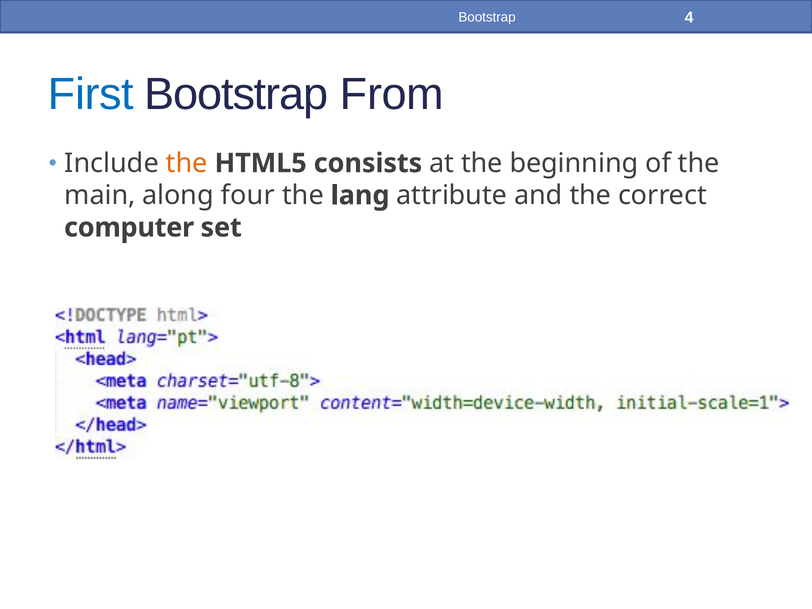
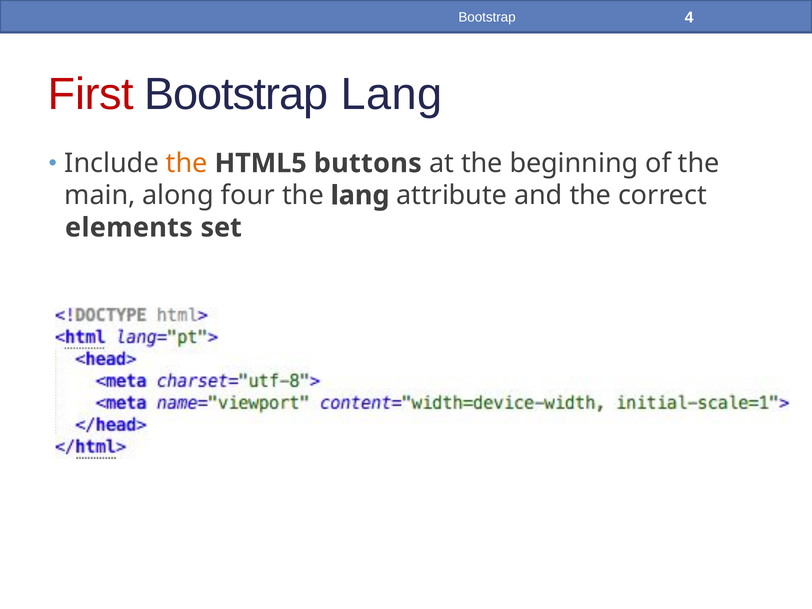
First colour: blue -> red
Bootstrap From: From -> Lang
consists: consists -> buttons
computer: computer -> elements
